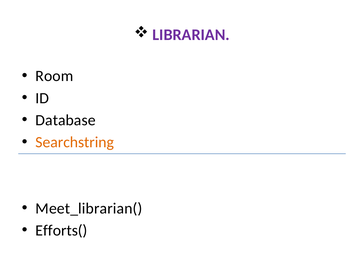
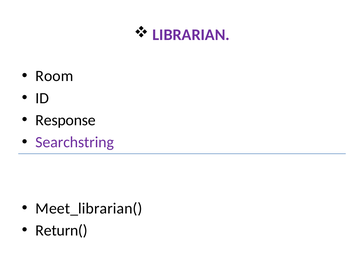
Database: Database -> Response
Searchstring colour: orange -> purple
Efforts(: Efforts( -> Return(
